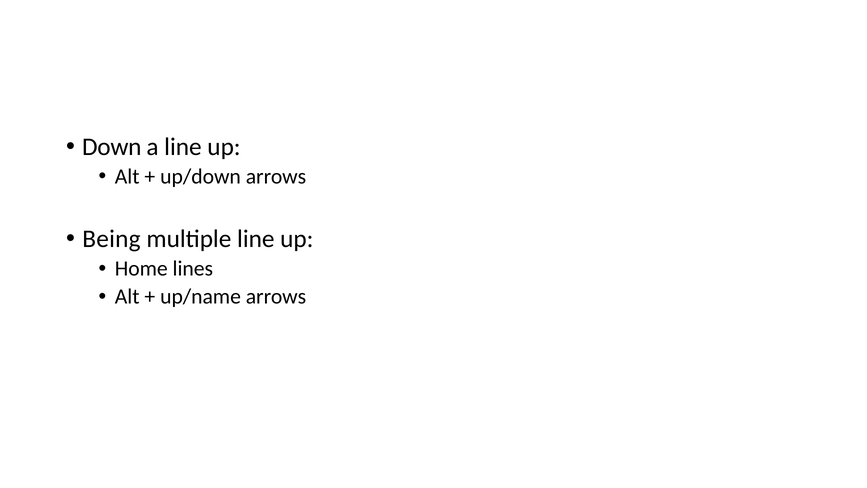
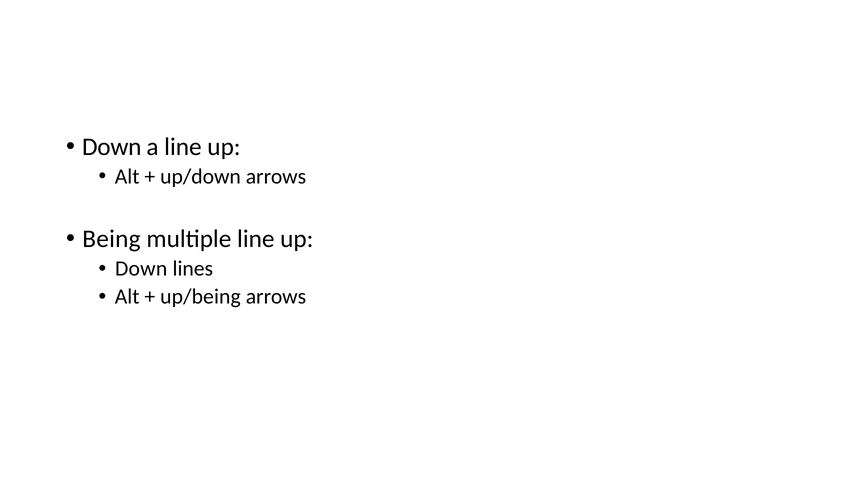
Home at (141, 269): Home -> Down
up/name: up/name -> up/being
